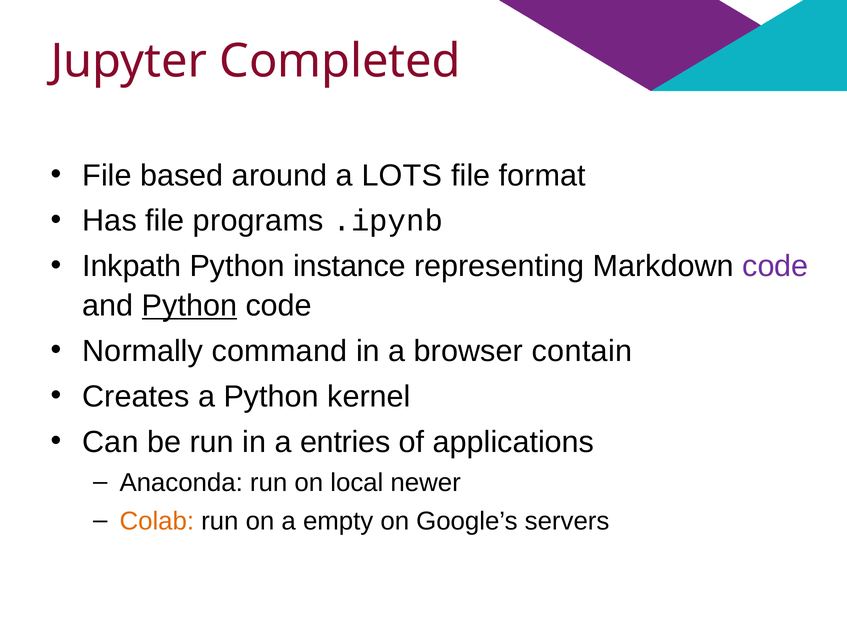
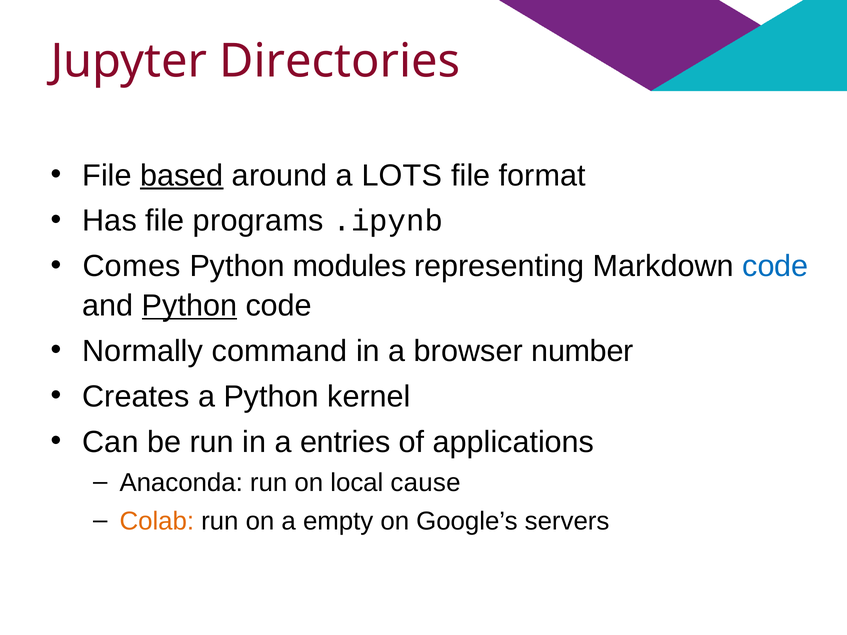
Completed: Completed -> Directories
based underline: none -> present
Inkpath: Inkpath -> Comes
instance: instance -> modules
code at (775, 266) colour: purple -> blue
contain: contain -> number
newer: newer -> cause
